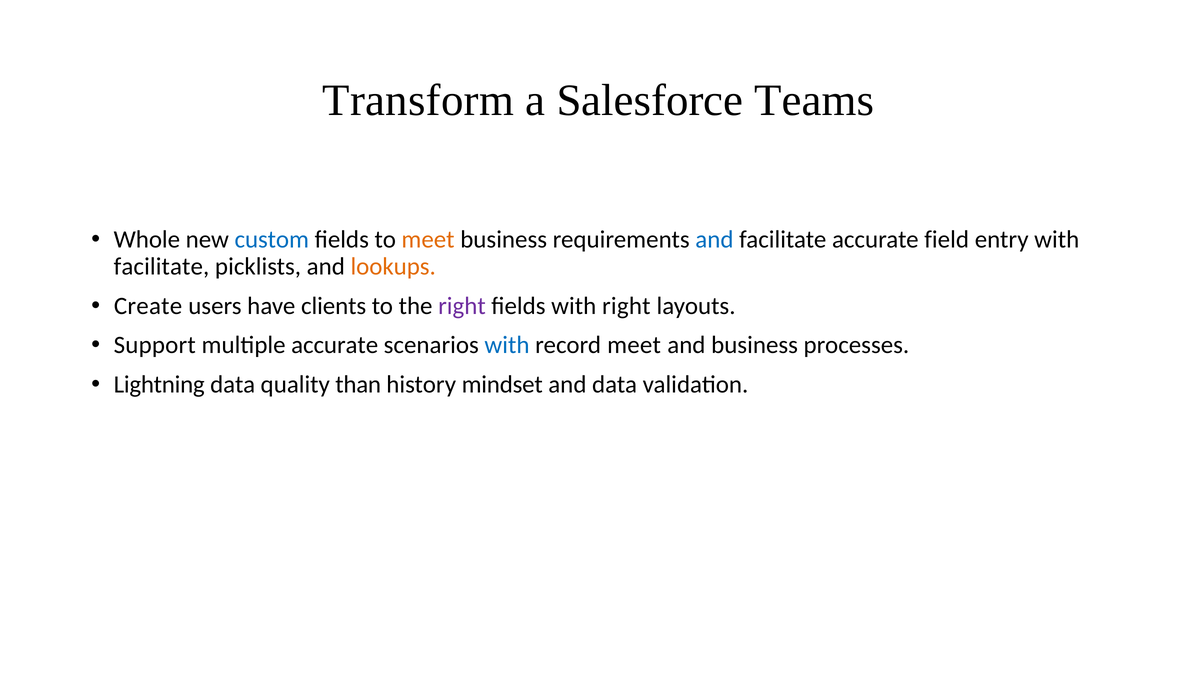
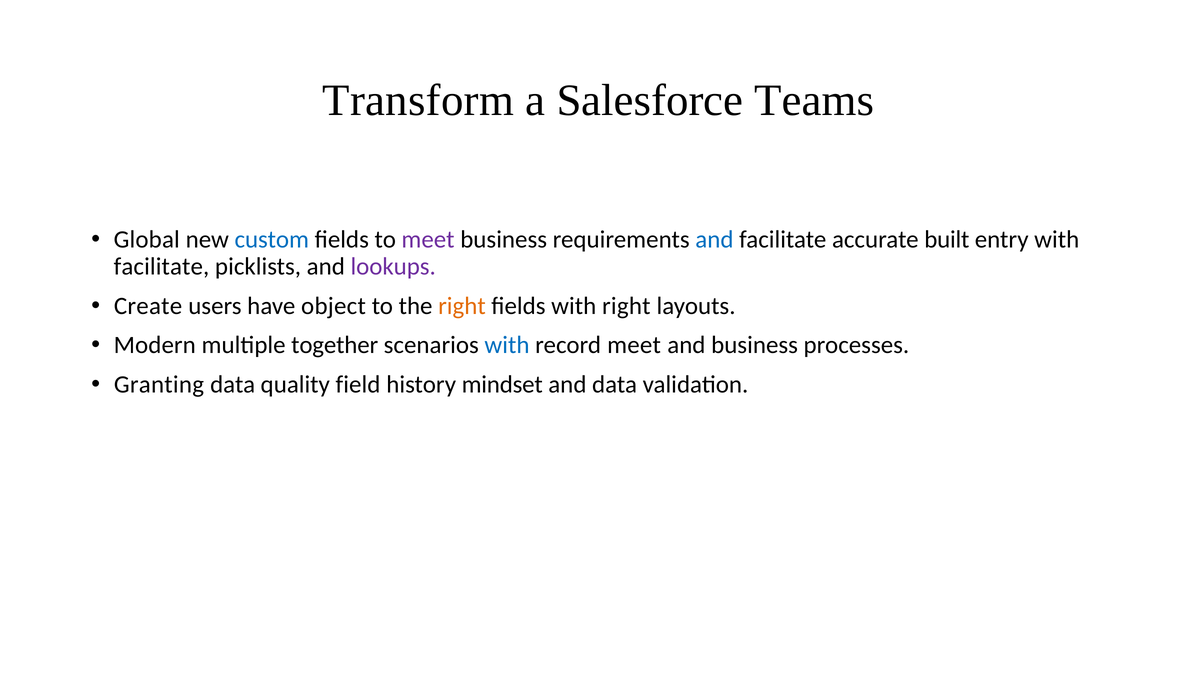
Whole: Whole -> Global
meet at (428, 240) colour: orange -> purple
field: field -> built
lookups colour: orange -> purple
clients: clients -> object
right at (462, 306) colour: purple -> orange
Support: Support -> Modern
multiple accurate: accurate -> together
Lightning: Lightning -> Granting
than: than -> field
